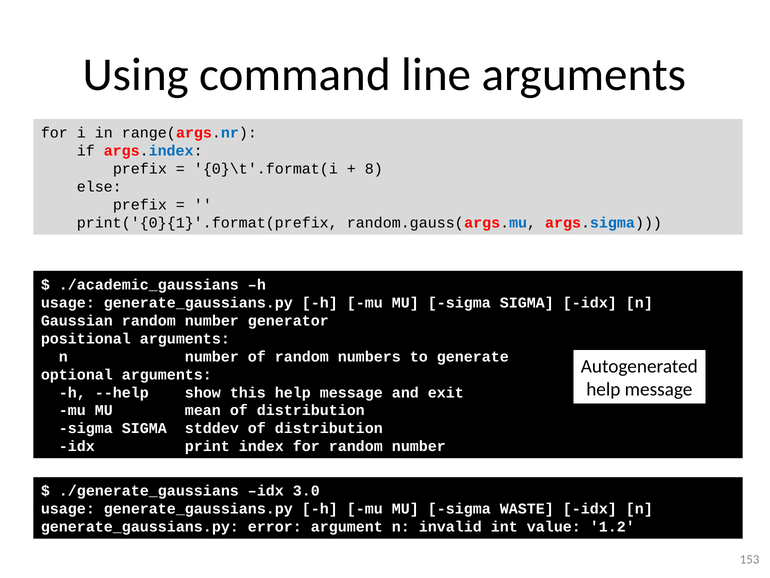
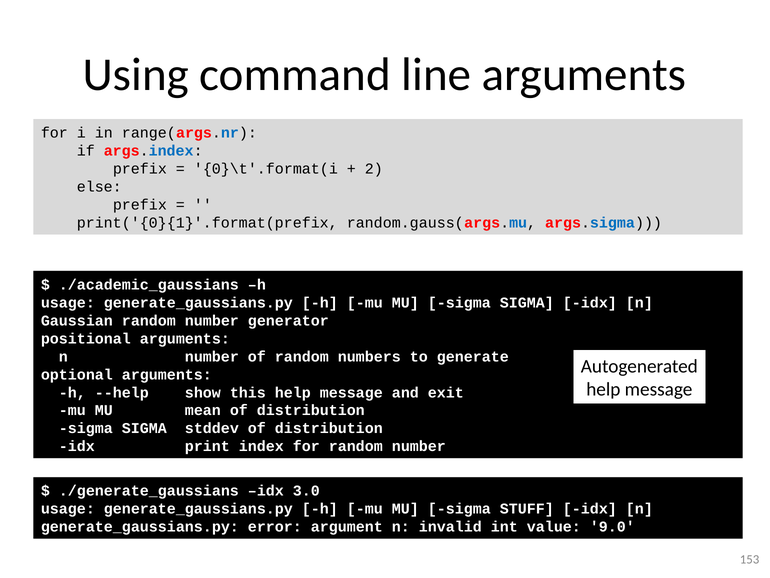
8: 8 -> 2
WASTE: WASTE -> STUFF
1.2: 1.2 -> 9.0
